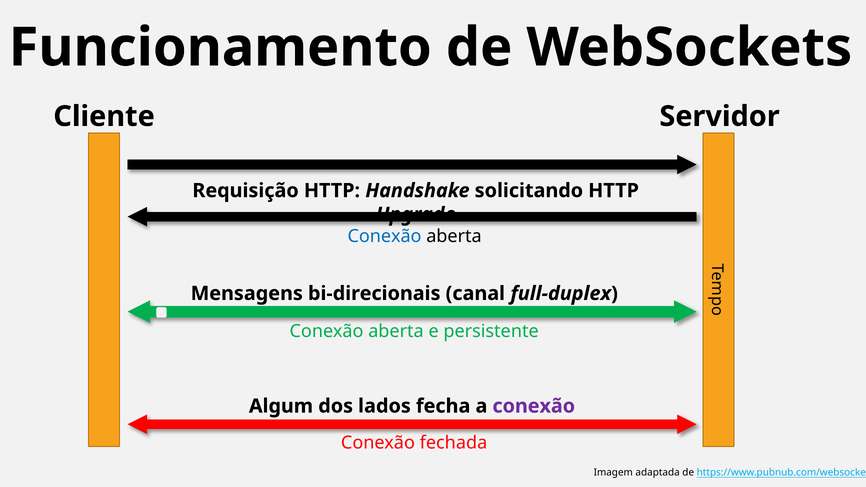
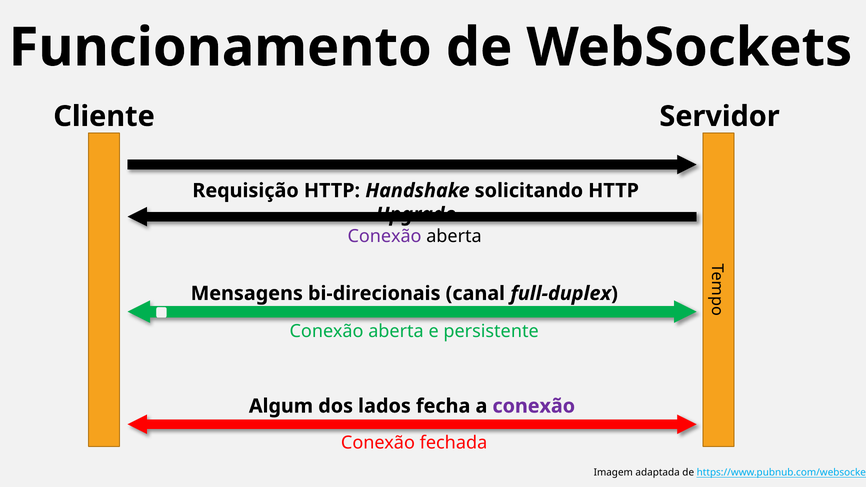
Conexão at (385, 236) colour: blue -> purple
